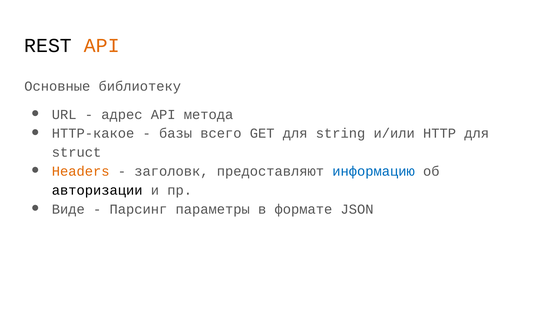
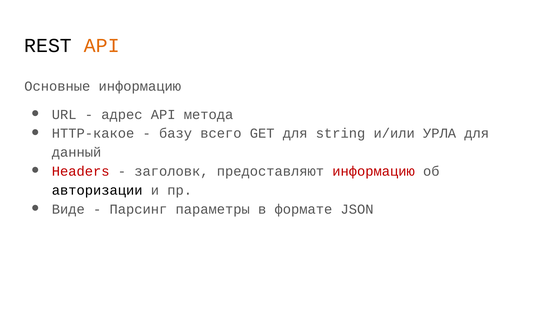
Основные библиотеку: библиотеку -> информацию
базы: базы -> базу
HTTP: HTTP -> УРЛА
struct: struct -> данный
Headers colour: orange -> red
информацию at (374, 172) colour: blue -> red
